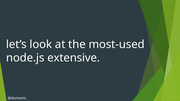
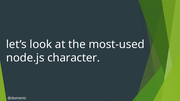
extensive: extensive -> character
